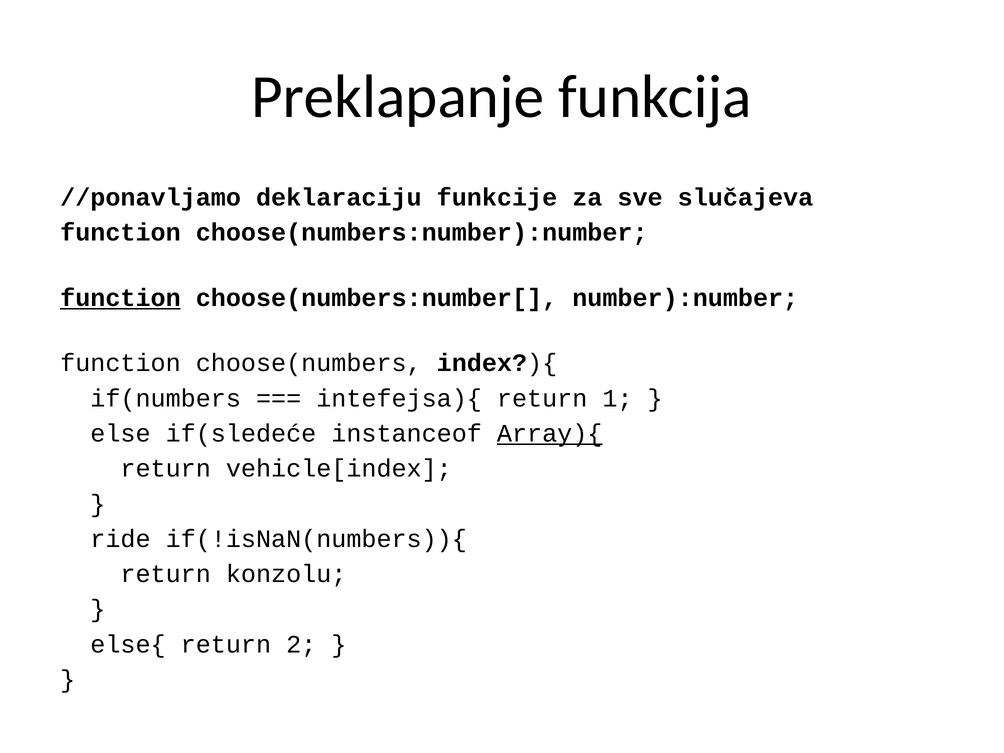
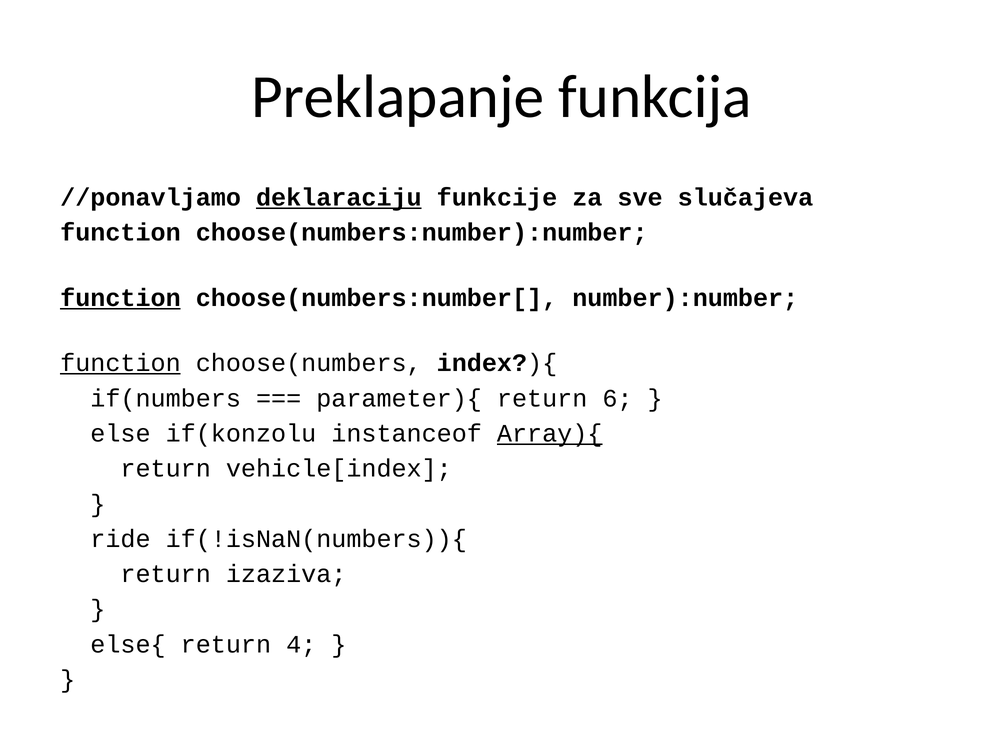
deklaraciju underline: none -> present
function at (120, 363) underline: none -> present
intefejsa){: intefejsa){ -> parameter){
1: 1 -> 6
if(sledeće: if(sledeće -> if(konzolu
konzolu: konzolu -> izaziva
2: 2 -> 4
